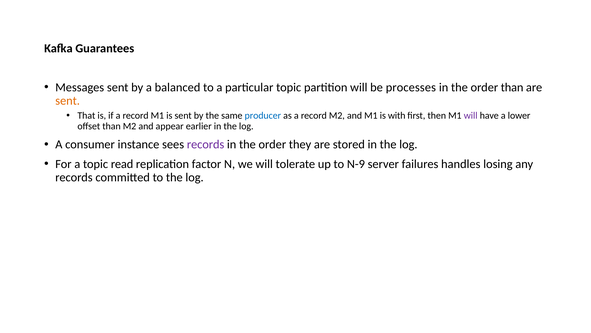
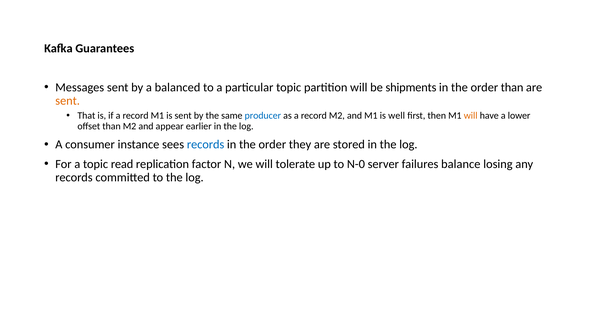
processes: processes -> shipments
with: with -> well
will at (471, 116) colour: purple -> orange
records at (206, 144) colour: purple -> blue
N-9: N-9 -> N-0
handles: handles -> balance
